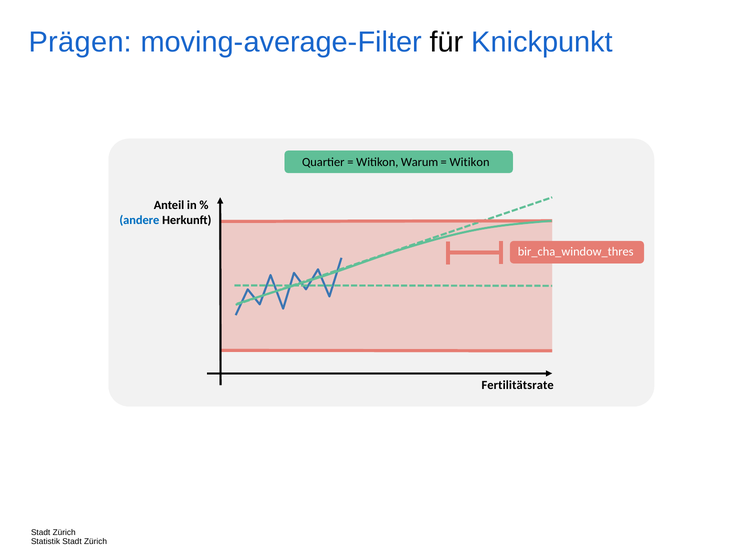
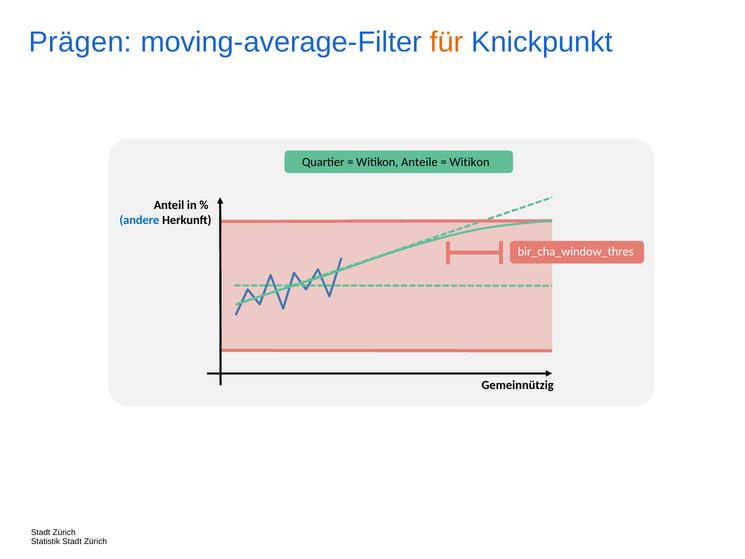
für colour: black -> orange
Warum: Warum -> Anteile
Fertilitätsrate: Fertilitätsrate -> Gemeinnützig
